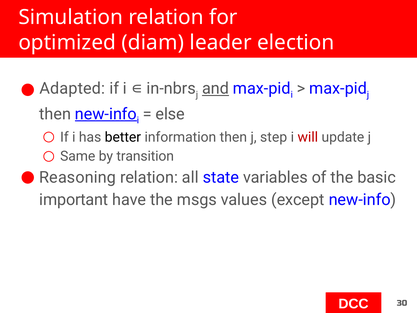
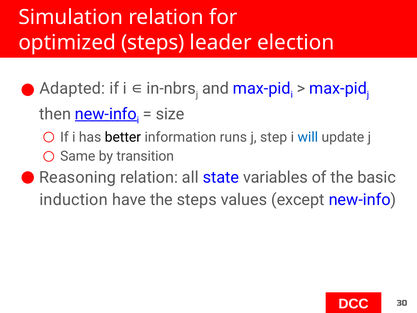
optimized diam: diam -> steps
and underline: present -> none
else: else -> size
information then: then -> runs
will colour: red -> blue
important: important -> induction
the msgs: msgs -> steps
